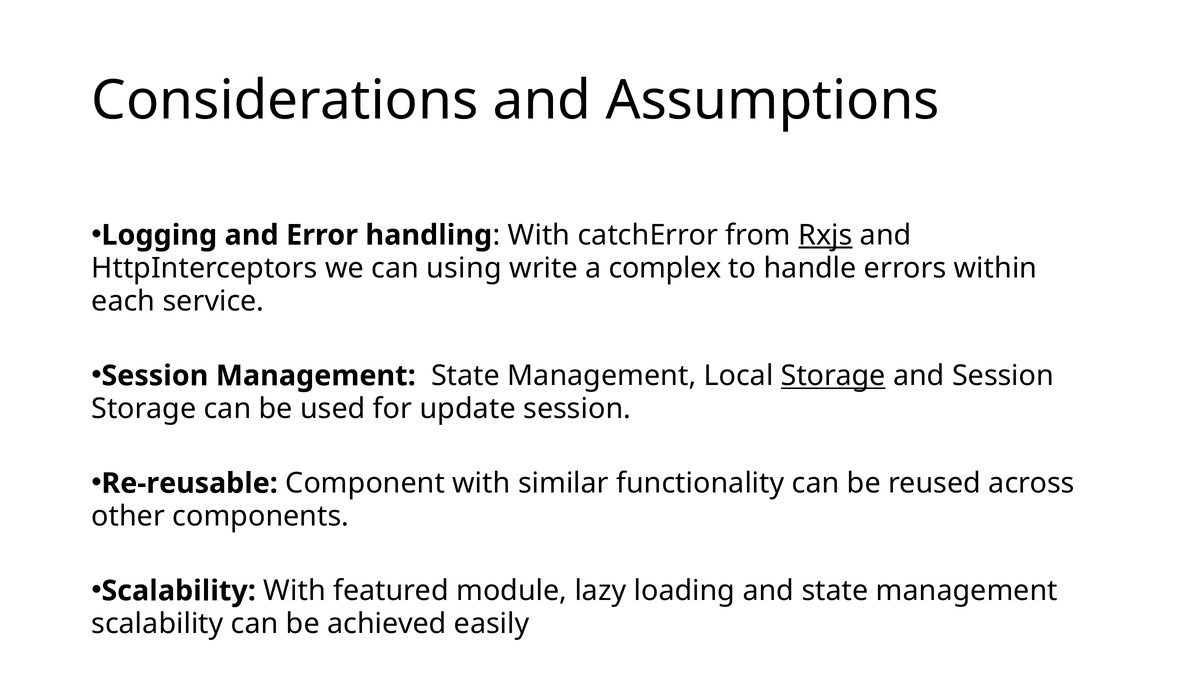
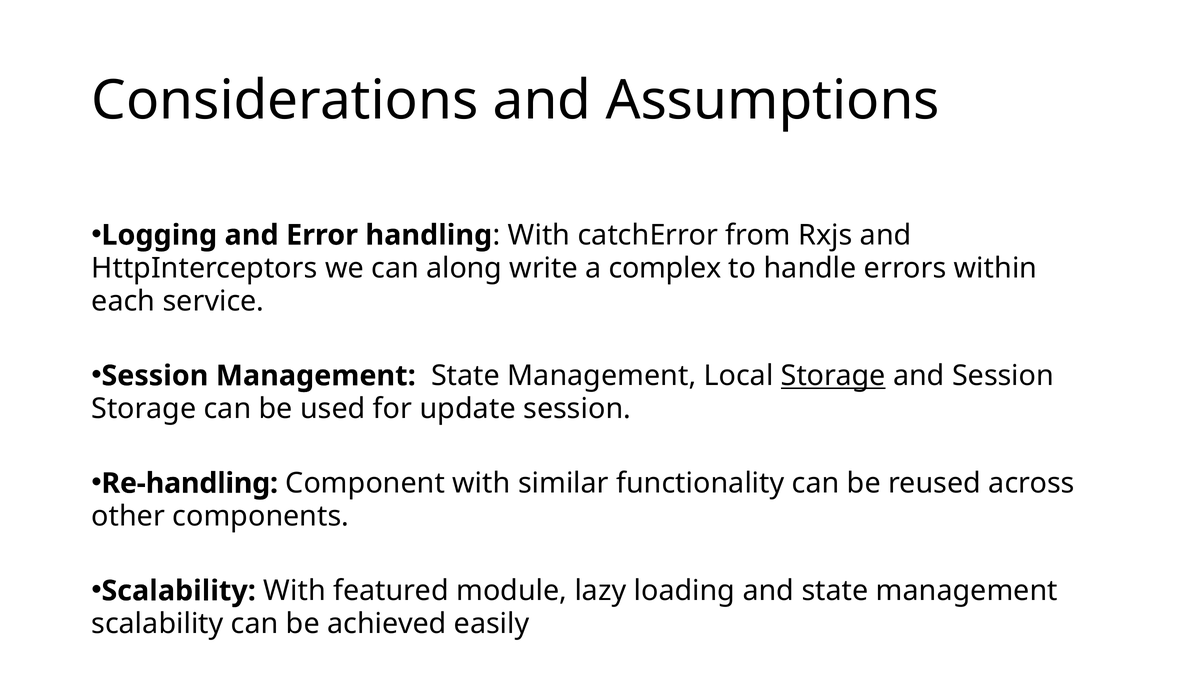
Rxjs underline: present -> none
using: using -> along
Re-reusable: Re-reusable -> Re-handling
